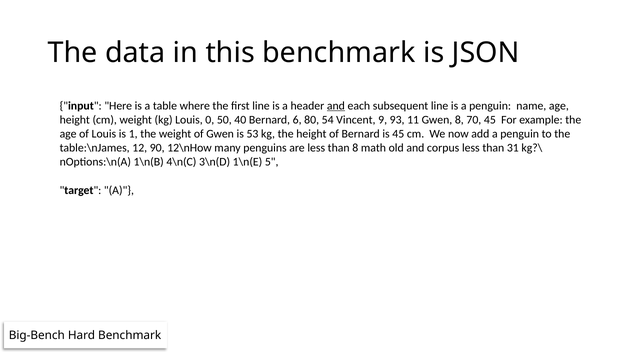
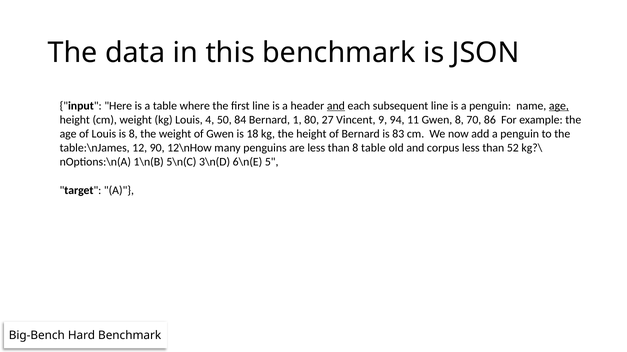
age at (559, 106) underline: none -> present
0: 0 -> 4
40: 40 -> 84
6: 6 -> 1
54: 54 -> 27
93: 93 -> 94
70 45: 45 -> 86
is 1: 1 -> 8
53: 53 -> 18
is 45: 45 -> 83
8 math: math -> table
31: 31 -> 52
4\n(C: 4\n(C -> 5\n(C
1\n(E: 1\n(E -> 6\n(E
